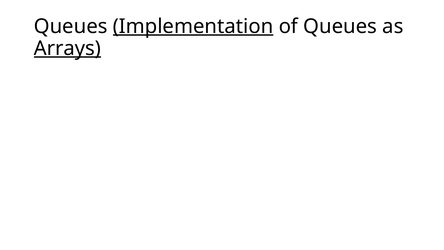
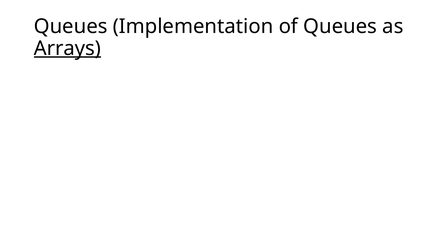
Implementation underline: present -> none
